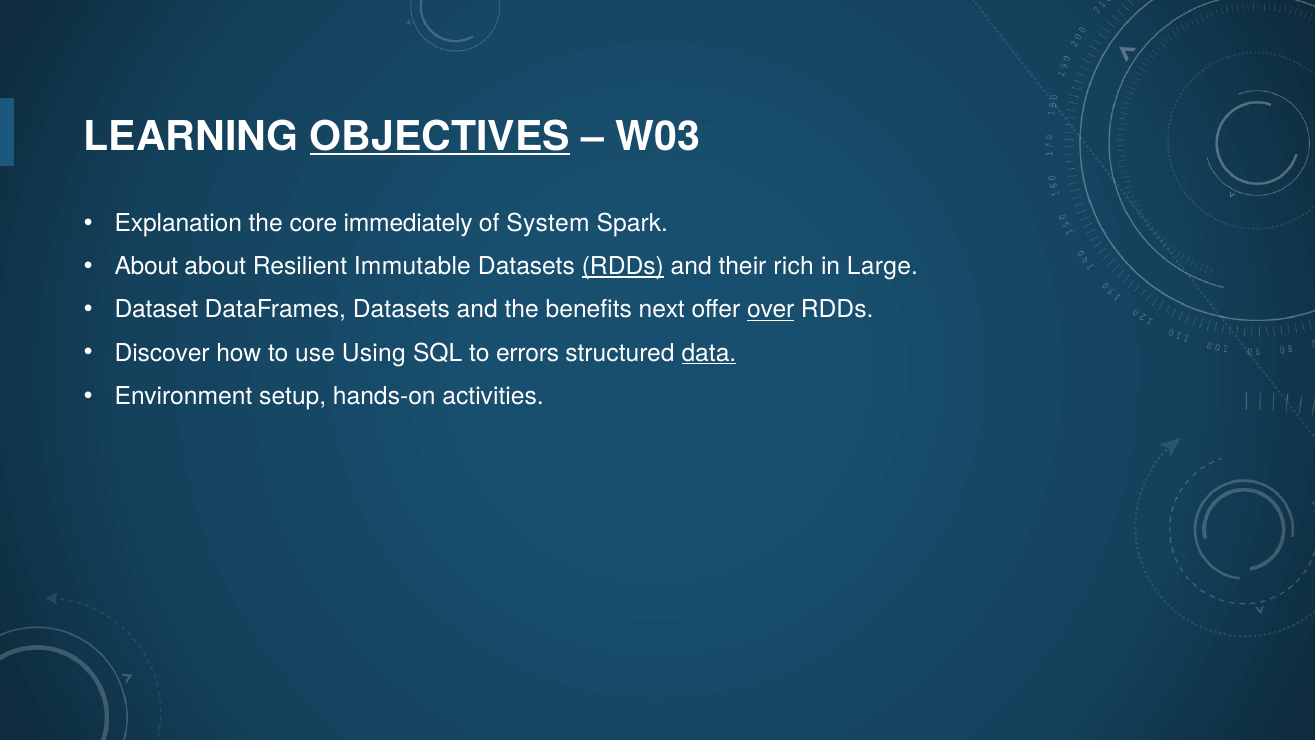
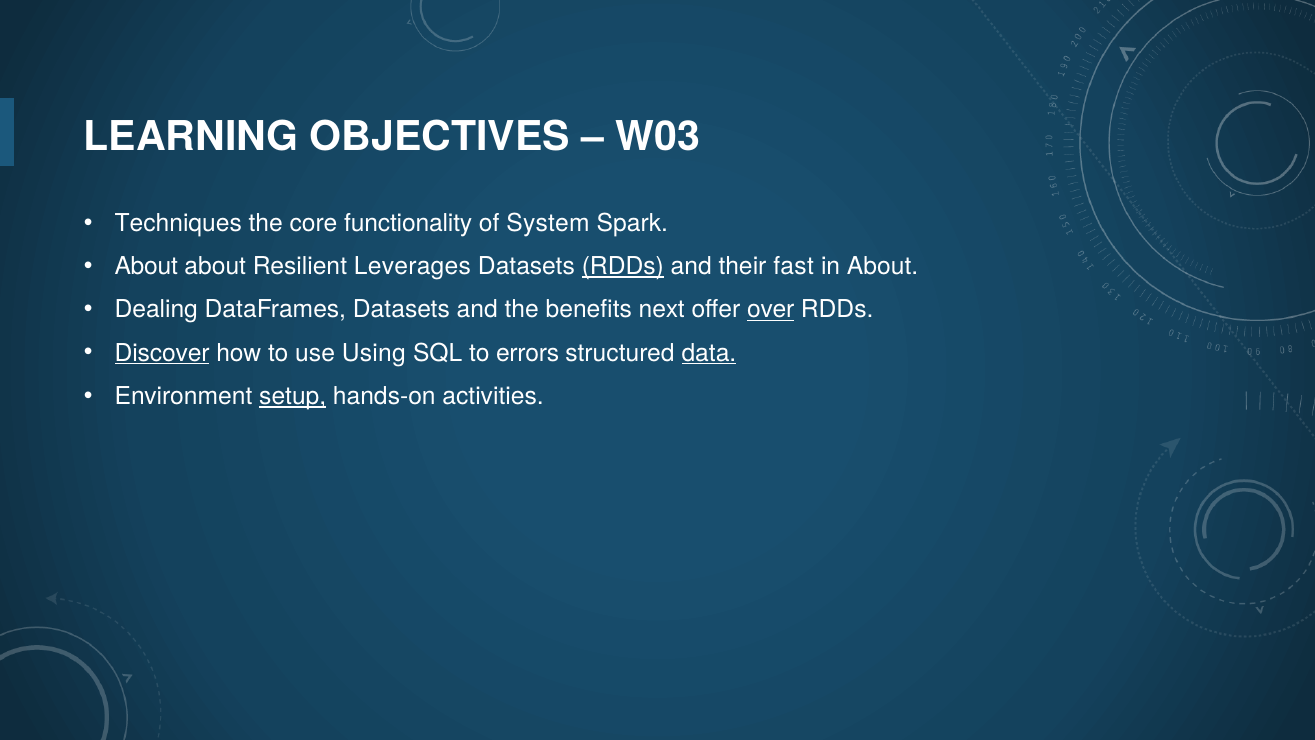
OBJECTIVES underline: present -> none
Explanation: Explanation -> Techniques
immediately: immediately -> functionality
Immutable: Immutable -> Leverages
rich: rich -> fast
in Large: Large -> About
Dataset: Dataset -> Dealing
Discover underline: none -> present
setup underline: none -> present
